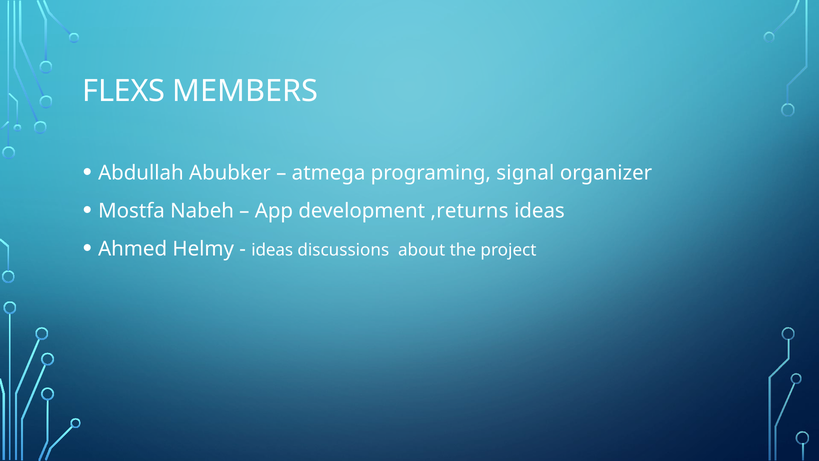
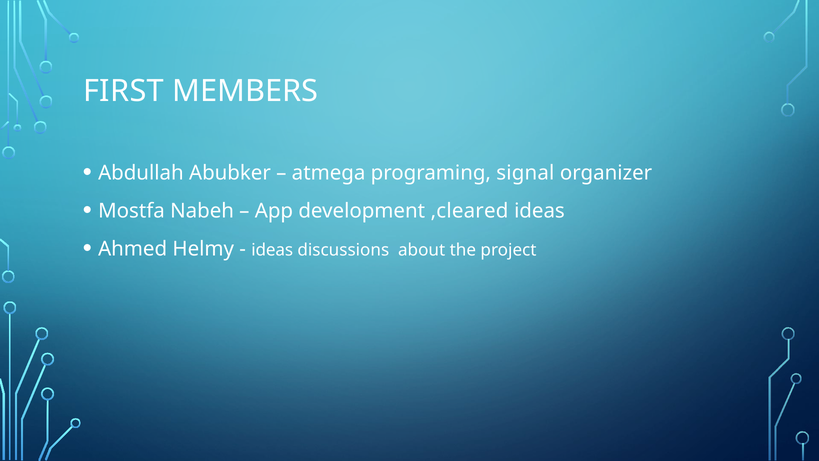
FLEXS: FLEXS -> FIRST
,returns: ,returns -> ,cleared
